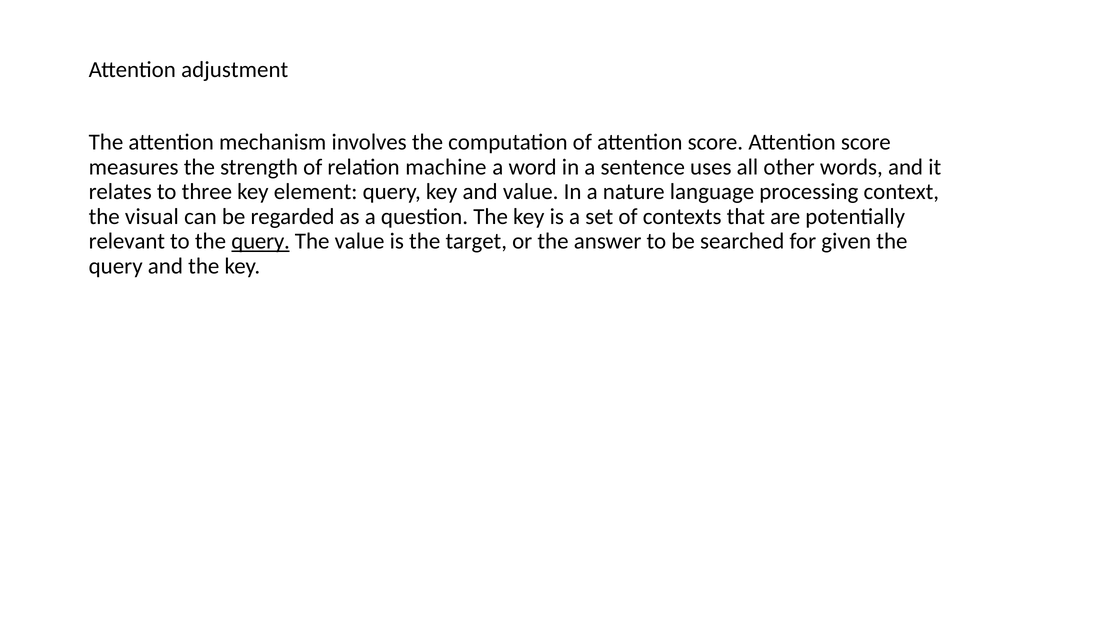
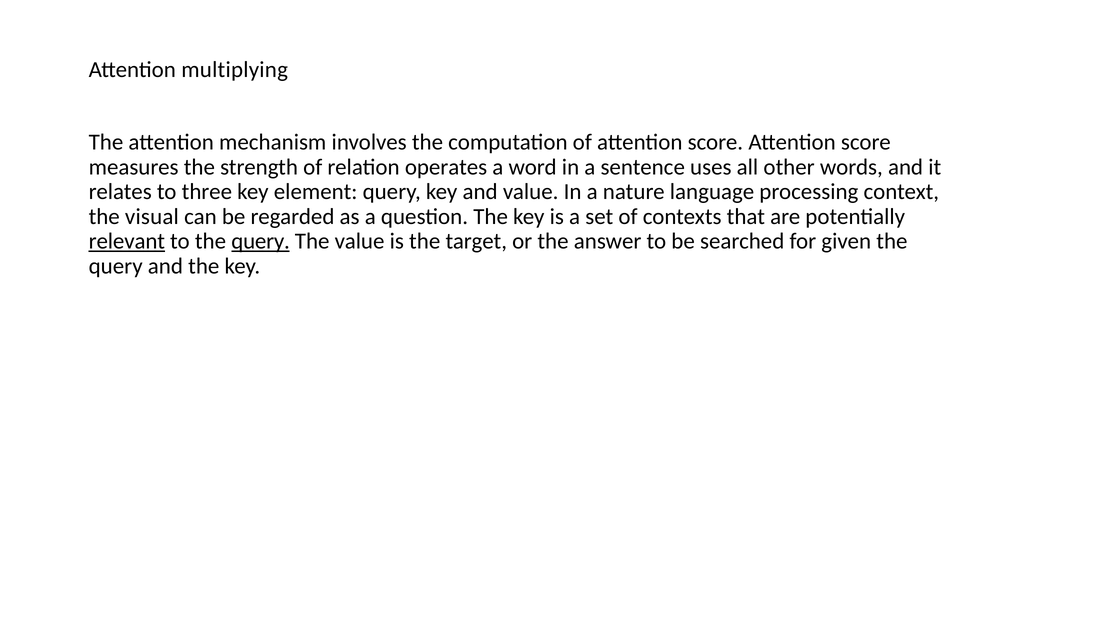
adjustment: adjustment -> multiplying
machine: machine -> operates
relevant underline: none -> present
